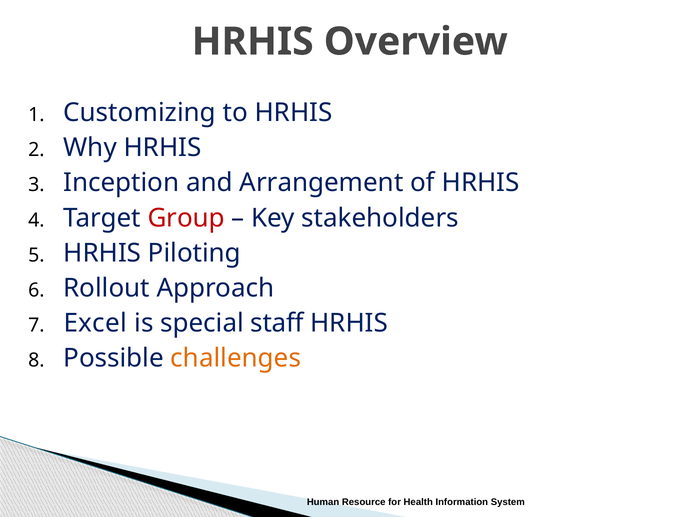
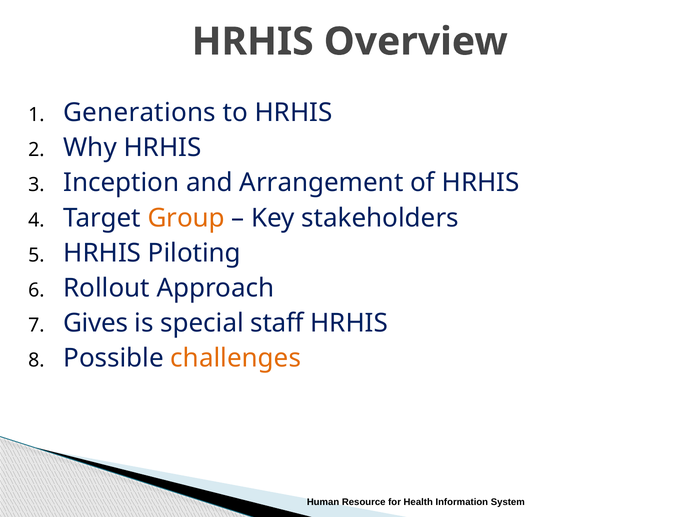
Customizing: Customizing -> Generations
Group colour: red -> orange
Excel: Excel -> Gives
